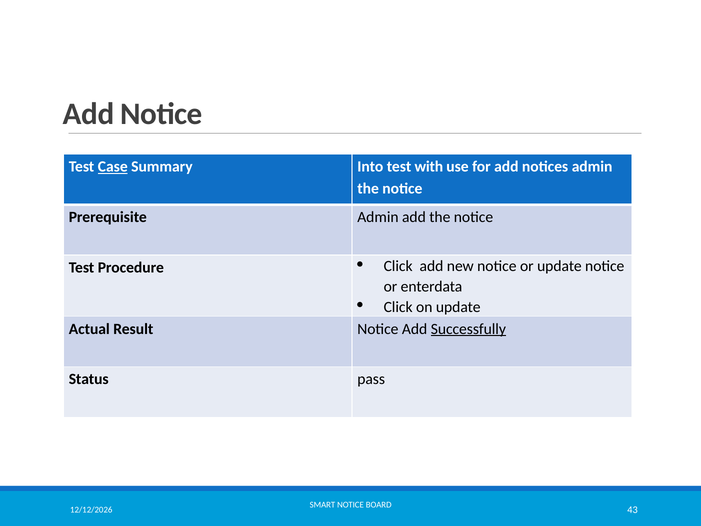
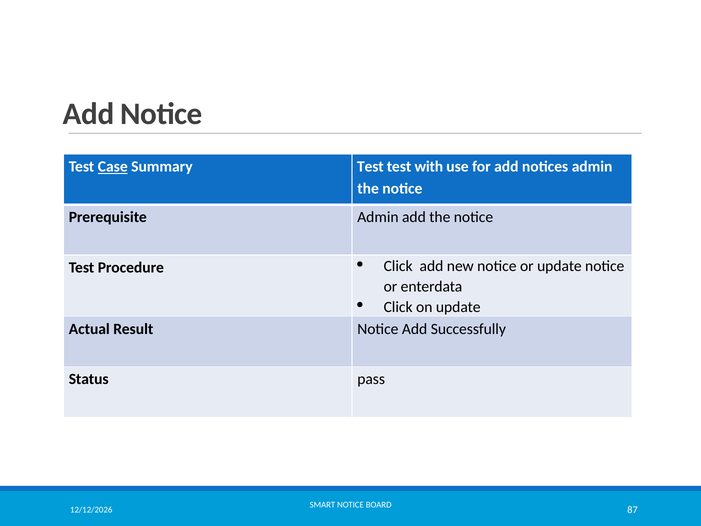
Summary Into: Into -> Test
Successfully underline: present -> none
43: 43 -> 87
